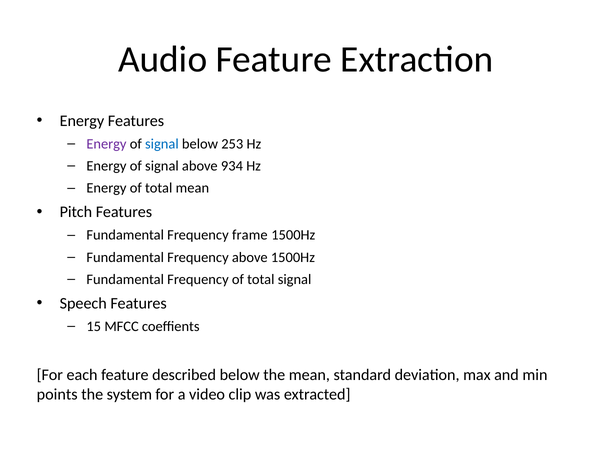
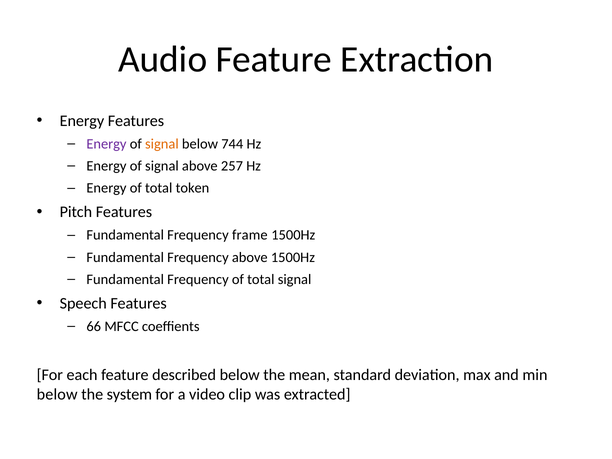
signal at (162, 144) colour: blue -> orange
253: 253 -> 744
934: 934 -> 257
total mean: mean -> token
15: 15 -> 66
points at (57, 394): points -> below
